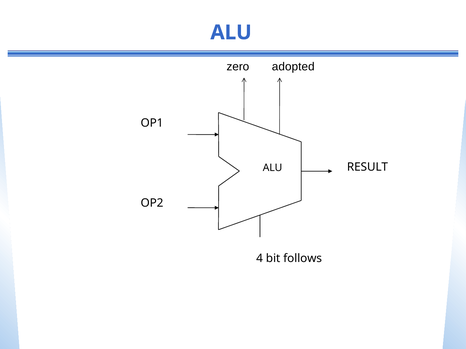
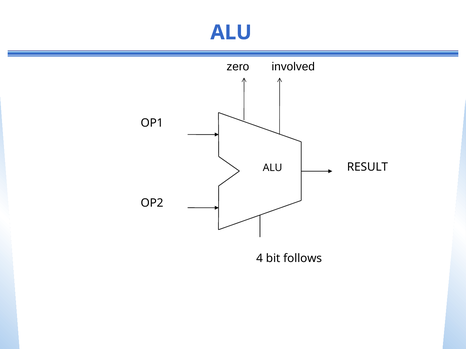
adopted: adopted -> involved
